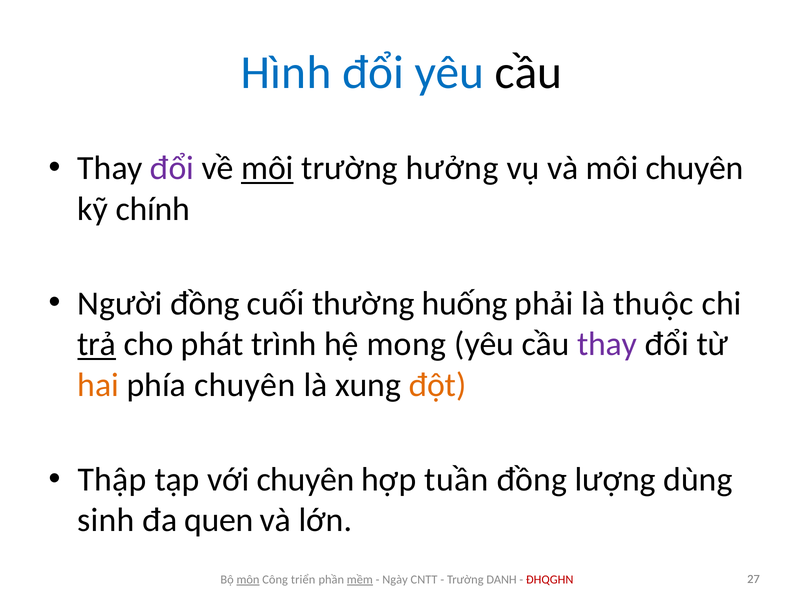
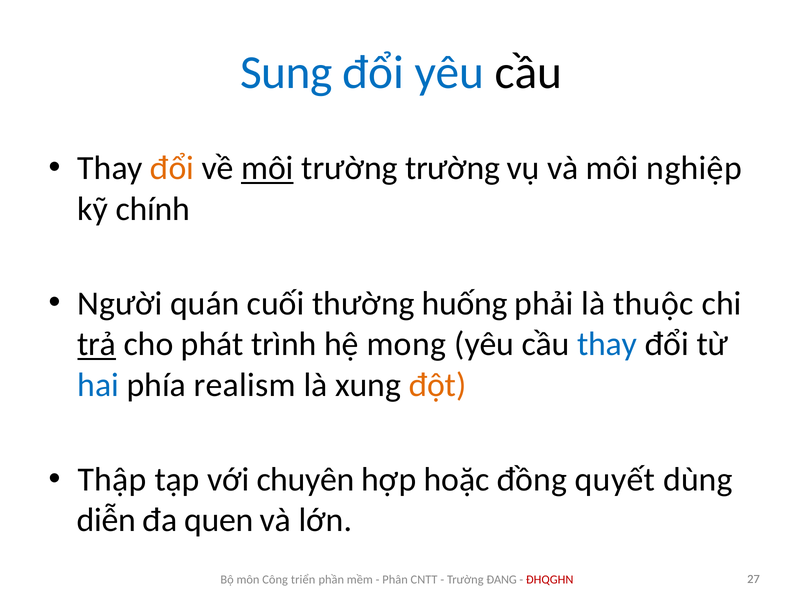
Hình: Hình -> Sung
đổi at (172, 168) colour: purple -> orange
trường hưởng: hưởng -> trường
môi chuyên: chuyên -> nghiệp
Người đồng: đồng -> quán
thay at (607, 344) colour: purple -> blue
hai colour: orange -> blue
phía chuyên: chuyên -> realism
tuần: tuần -> hoặc
lượng: lượng -> quyết
sinh: sinh -> diễn
môn underline: present -> none
mềm underline: present -> none
Ngày: Ngày -> Phân
DANH: DANH -> ĐANG
